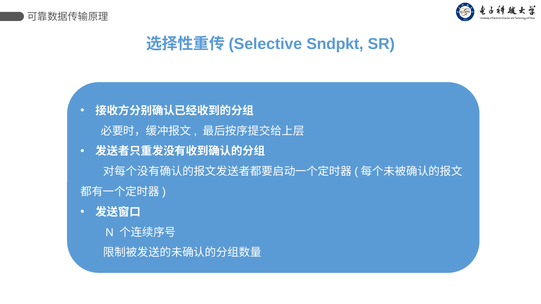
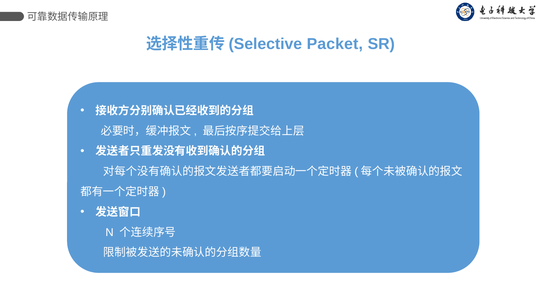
Sndpkt: Sndpkt -> Packet
